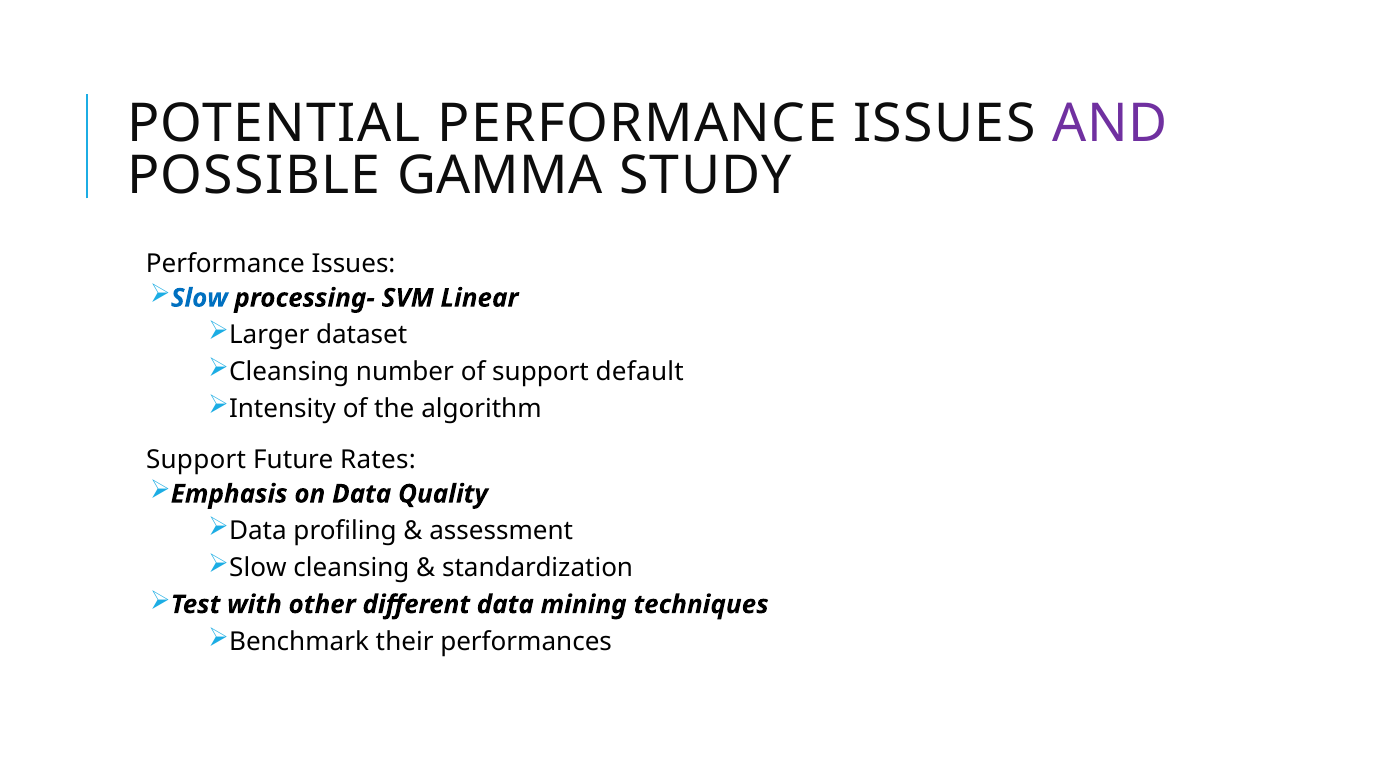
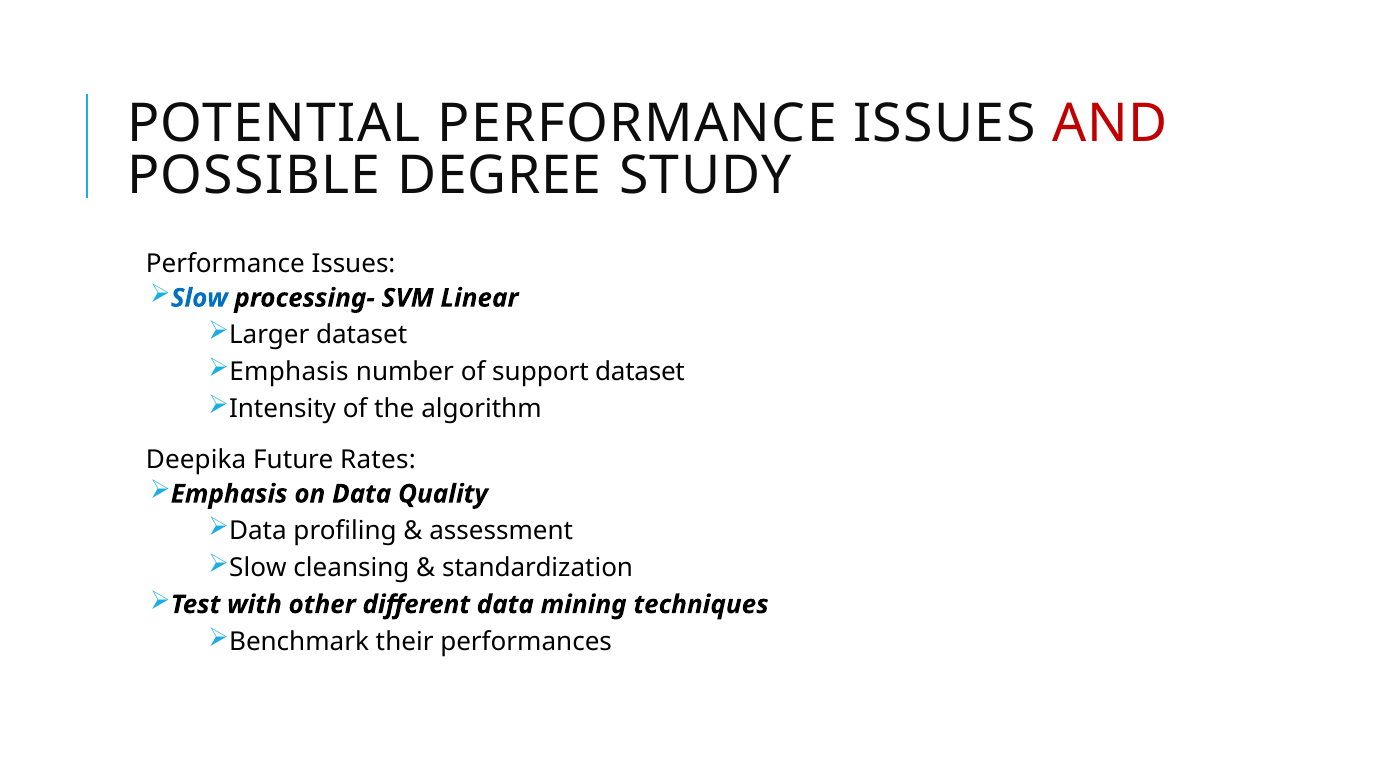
AND colour: purple -> red
GAMMA: GAMMA -> DEGREE
Cleansing at (289, 372): Cleansing -> Emphasis
support default: default -> dataset
Support at (196, 460): Support -> Deepika
